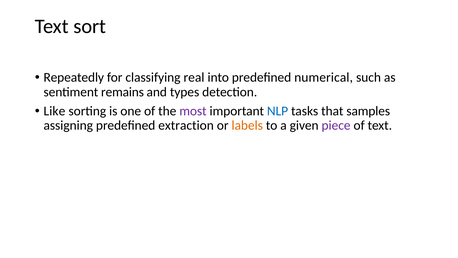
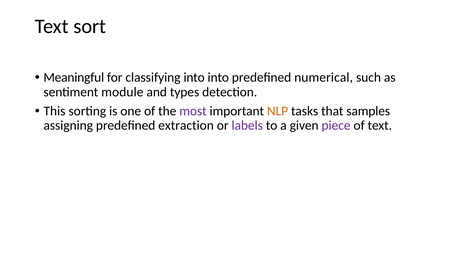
Repeatedly: Repeatedly -> Meaningful
classifying real: real -> into
remains: remains -> module
Like: Like -> This
NLP colour: blue -> orange
labels colour: orange -> purple
